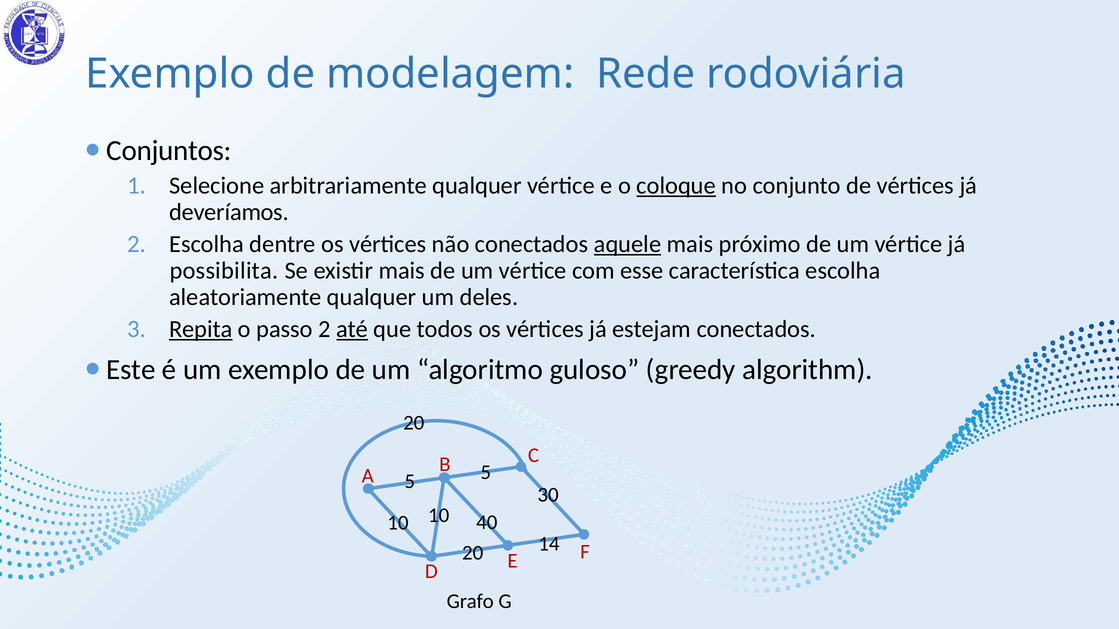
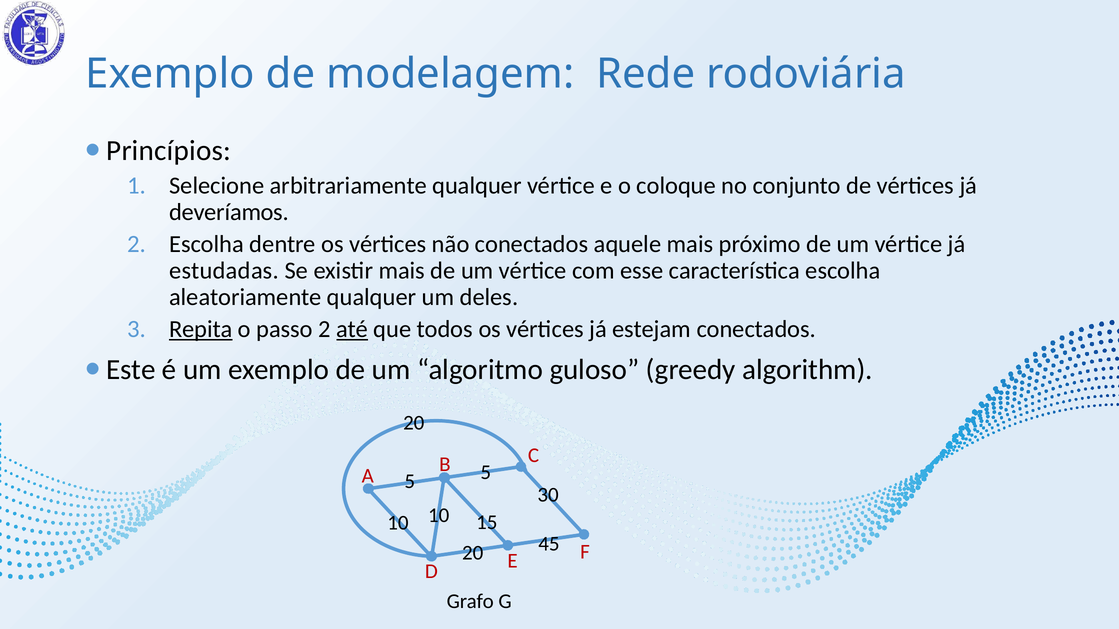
Conjuntos: Conjuntos -> Princípios
coloque underline: present -> none
aquele underline: present -> none
possibilita: possibilita -> estudadas
40: 40 -> 15
14: 14 -> 45
